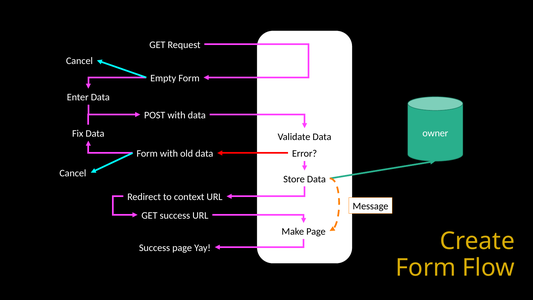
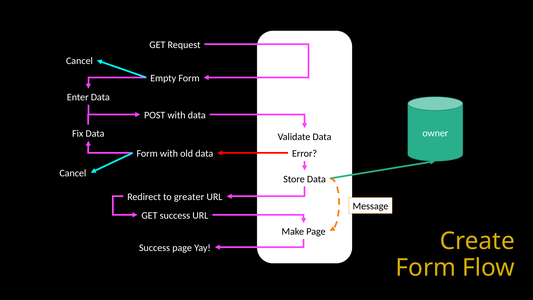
context: context -> greater
